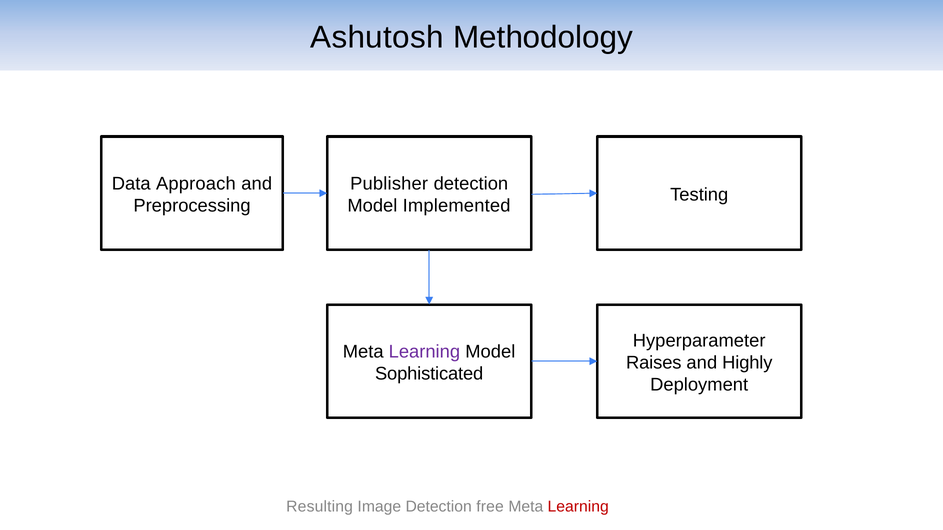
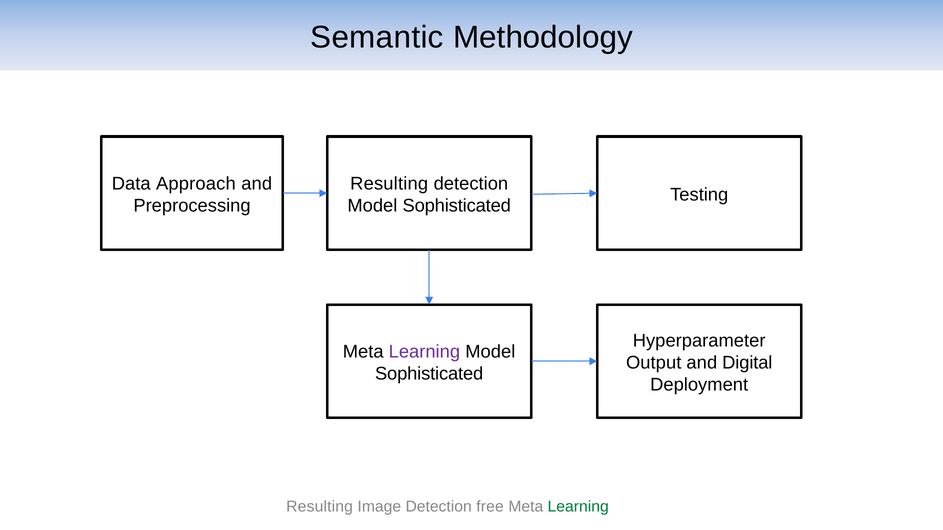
Ashutosh: Ashutosh -> Semantic
Publisher at (389, 184): Publisher -> Resulting
Implemented at (457, 206): Implemented -> Sophisticated
Raises: Raises -> Output
Highly: Highly -> Digital
Learning at (578, 507) colour: red -> green
